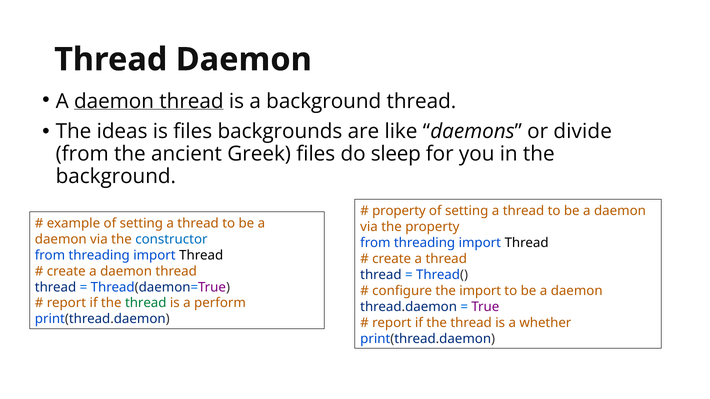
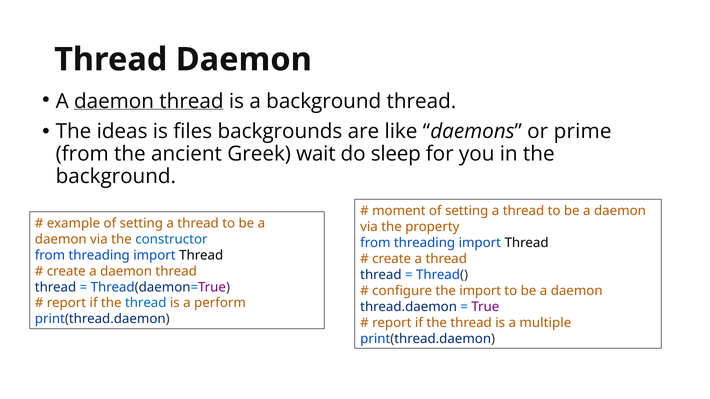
divide: divide -> prime
Greek files: files -> wait
property at (399, 211): property -> moment
thread at (146, 303) colour: green -> blue
whether: whether -> multiple
